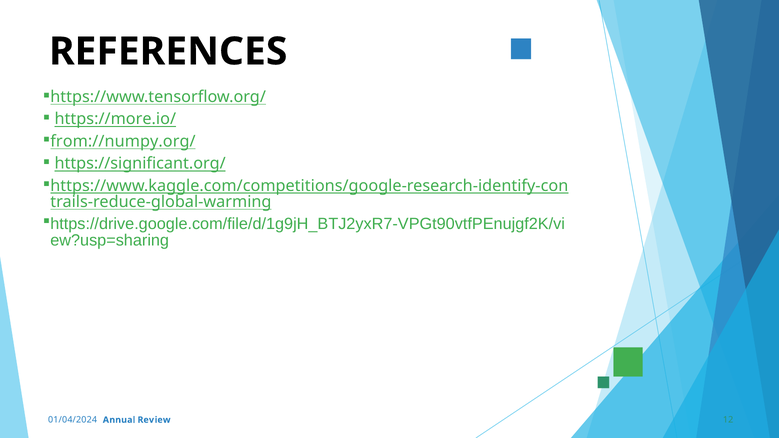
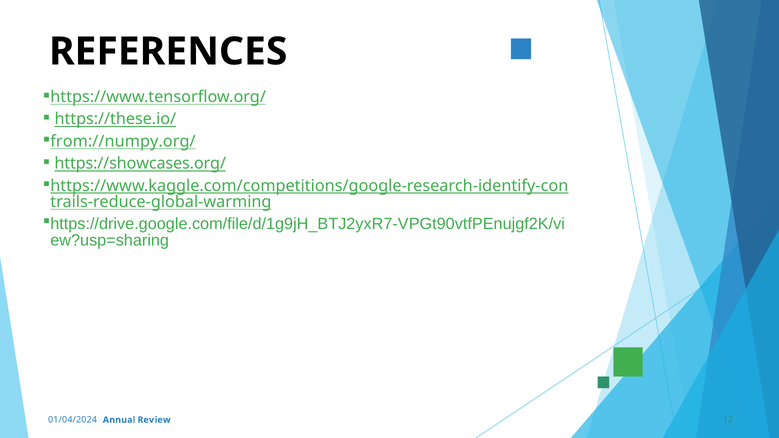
https://more.io/: https://more.io/ -> https://these.io/
https://significant.org/: https://significant.org/ -> https://showcases.org/
